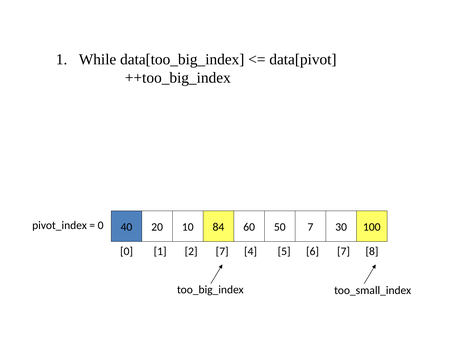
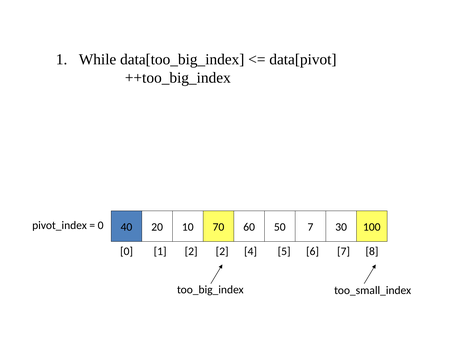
84: 84 -> 70
2 7: 7 -> 2
